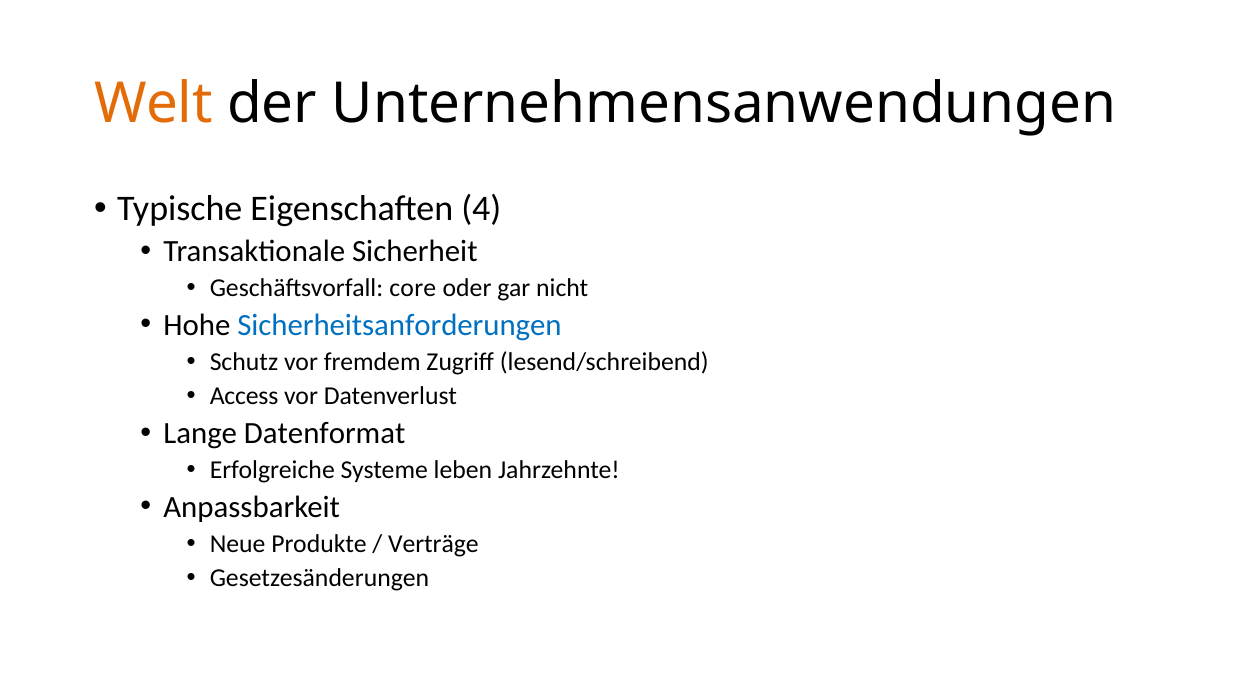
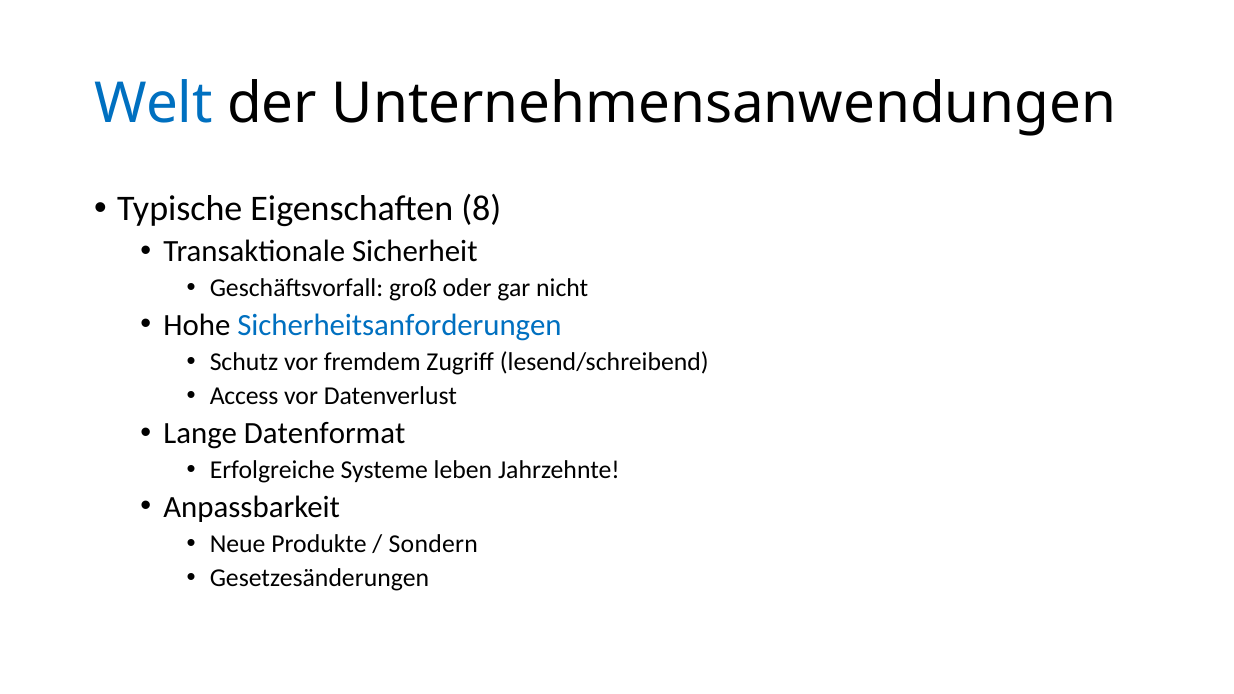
Welt colour: orange -> blue
4: 4 -> 8
core: core -> groß
Verträge: Verträge -> Sondern
